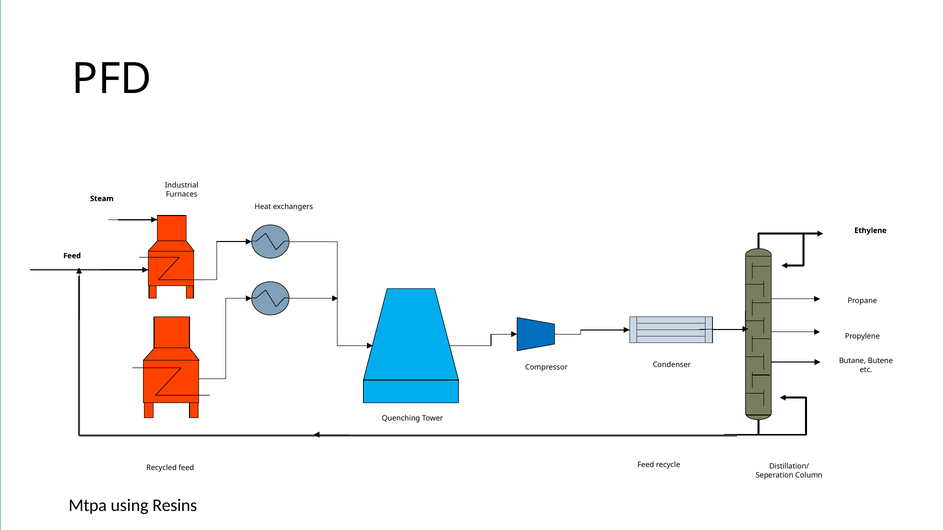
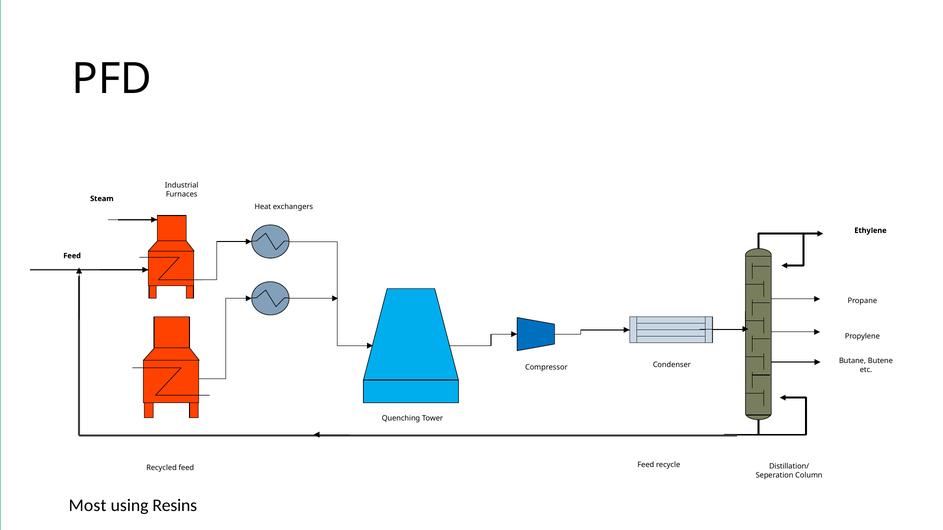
Mtpa: Mtpa -> Most
